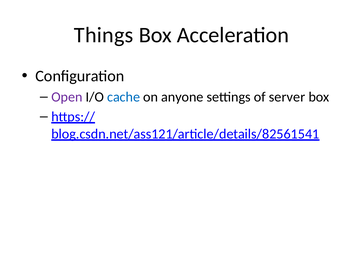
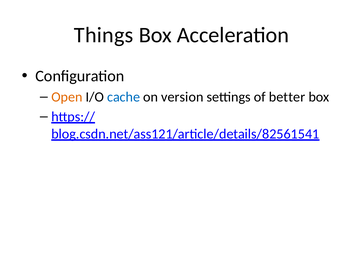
Open colour: purple -> orange
anyone: anyone -> version
server: server -> better
